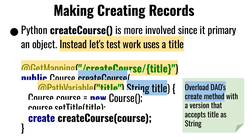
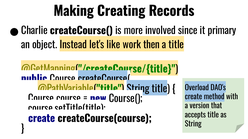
Python: Python -> Charlie
test: test -> like
uses: uses -> then
